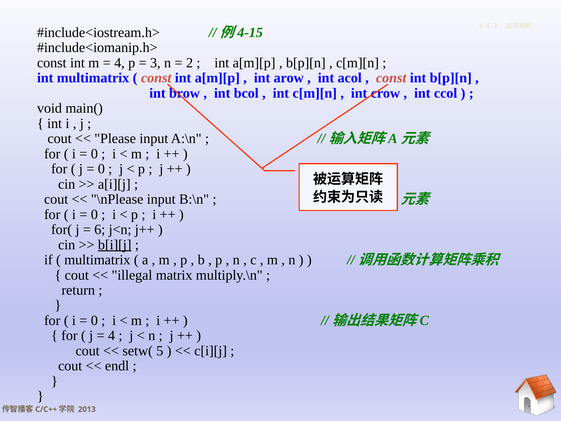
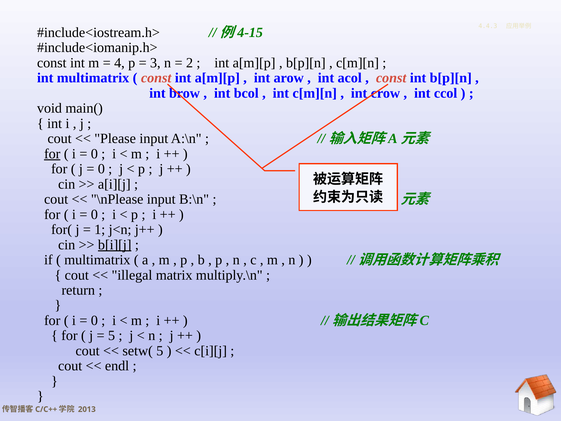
for at (52, 154) underline: none -> present
6: 6 -> 1
4 at (112, 335): 4 -> 5
